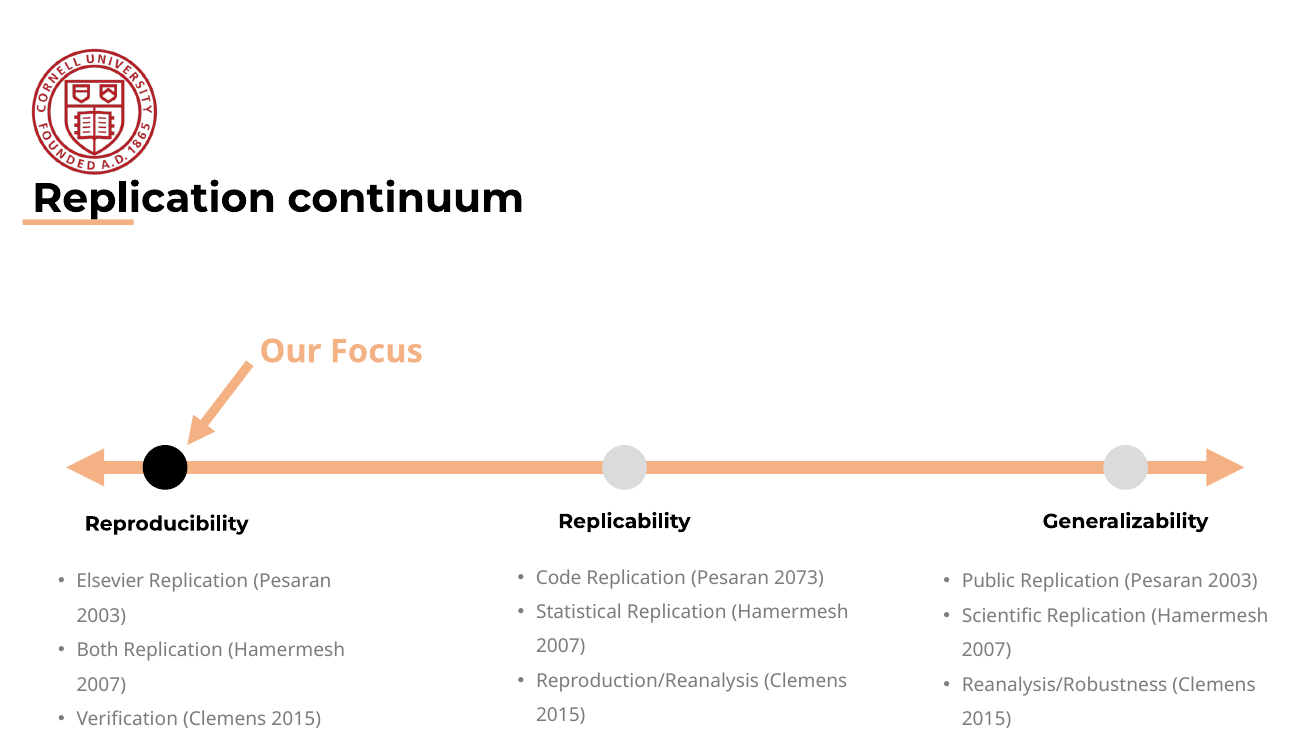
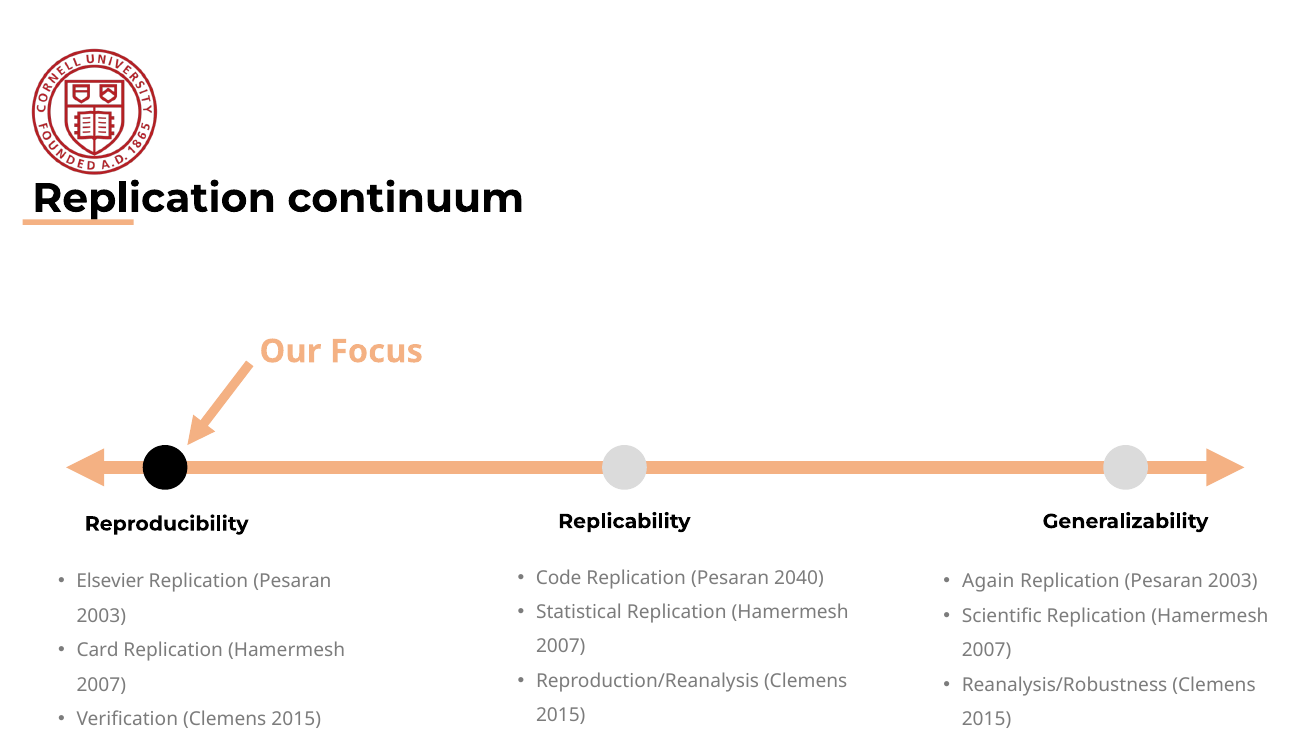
2073: 2073 -> 2040
Public: Public -> Again
Both: Both -> Card
